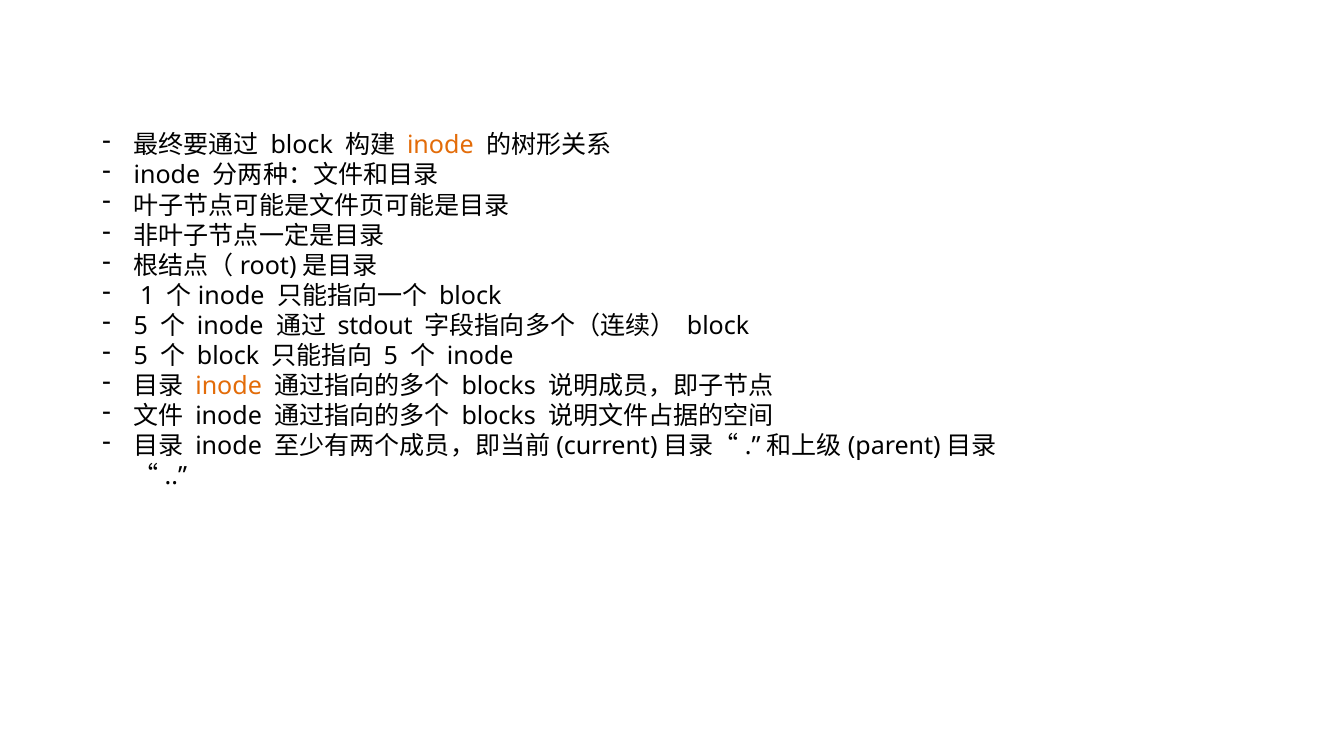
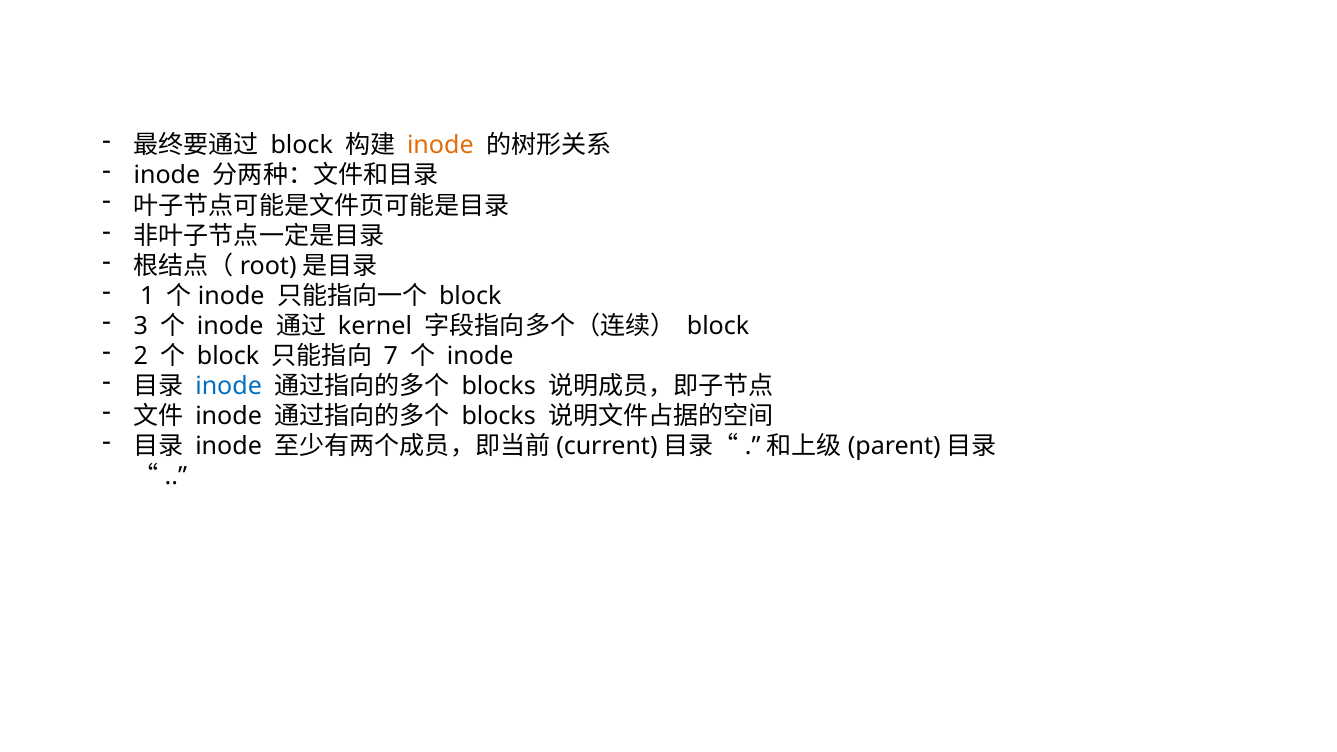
5 at (141, 326): 5 -> 3
stdout: stdout -> kernel
5 at (141, 356): 5 -> 2
5 at (391, 356): 5 -> 7
inode at (229, 386) colour: orange -> blue
